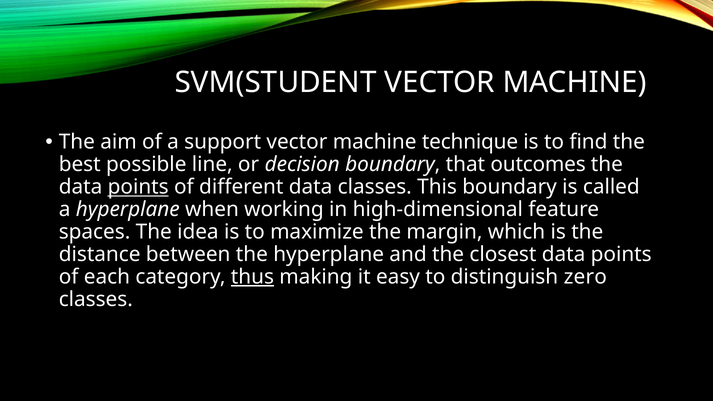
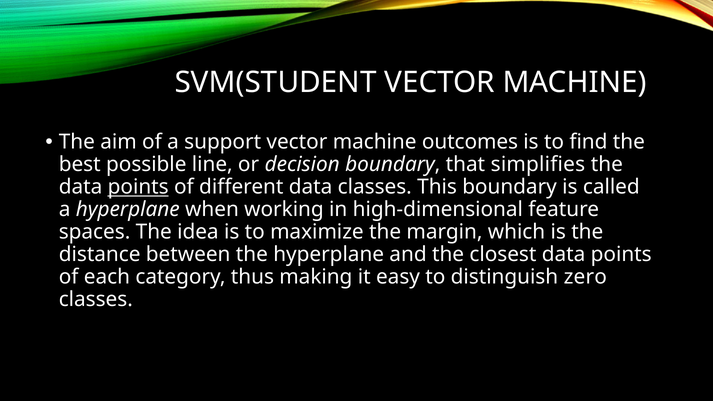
technique: technique -> outcomes
outcomes: outcomes -> simplifies
thus underline: present -> none
